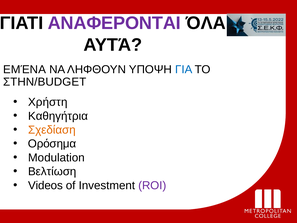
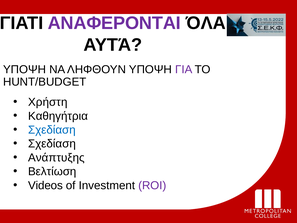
ΕΜΈΝΑ at (25, 69): ΕΜΈΝΑ -> ΥΠΟΨΗ
ΓΙΑ colour: blue -> purple
ΣΤΗΝ/BUDGET: ΣΤΗΝ/BUDGET -> HUNT/BUDGET
Σχεδίαση at (52, 130) colour: orange -> blue
Ορόσημα at (52, 144): Ορόσημα -> Σχεδίαση
Modulation: Modulation -> Ανάπτυξης
